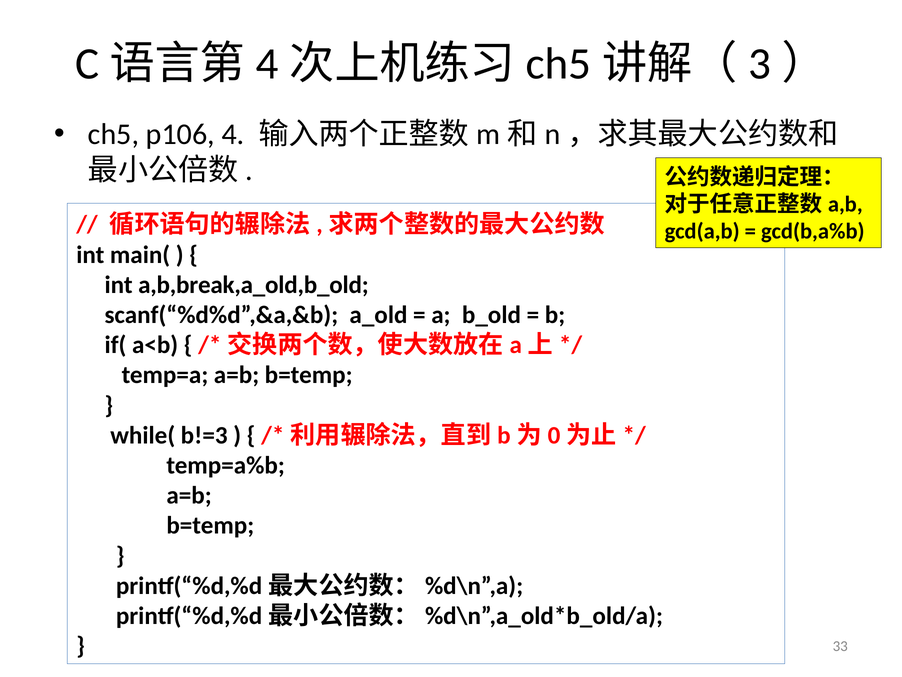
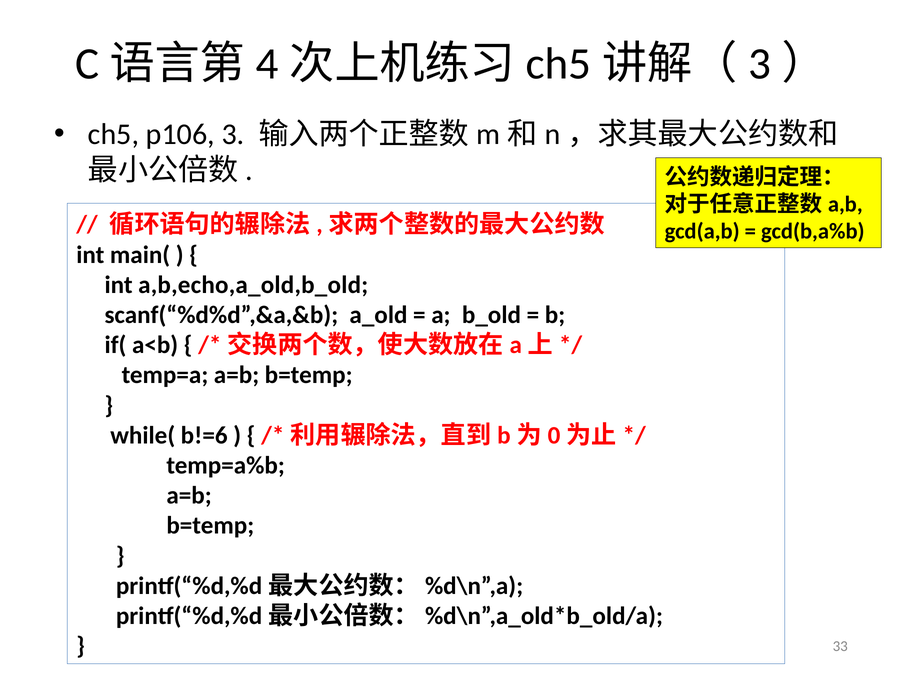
4: 4 -> 3
a,b,break,a_old,b_old: a,b,break,a_old,b_old -> a,b,echo,a_old,b_old
b!=3: b!=3 -> b!=6
